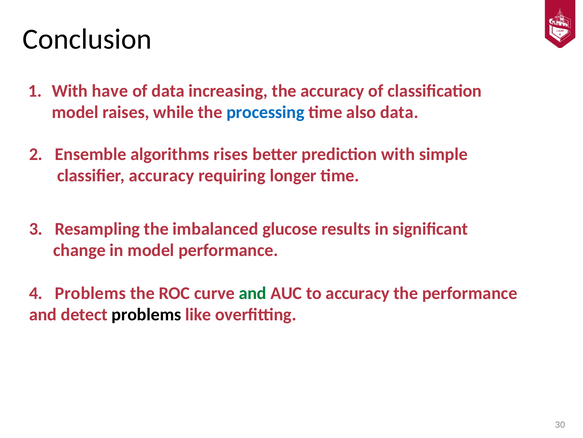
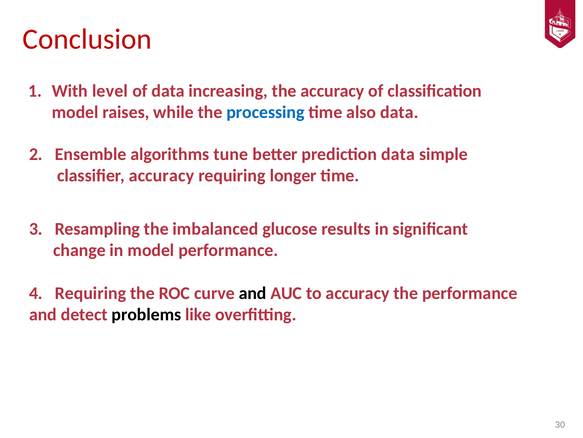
Conclusion colour: black -> red
have: have -> level
rises: rises -> tune
prediction with: with -> data
4 Problems: Problems -> Requiring
and at (253, 293) colour: green -> black
